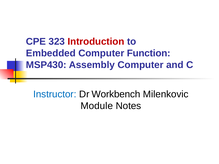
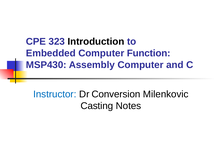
Introduction colour: red -> black
Workbench: Workbench -> Conversion
Module: Module -> Casting
